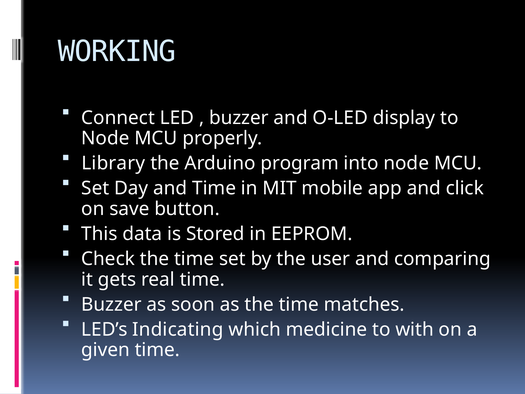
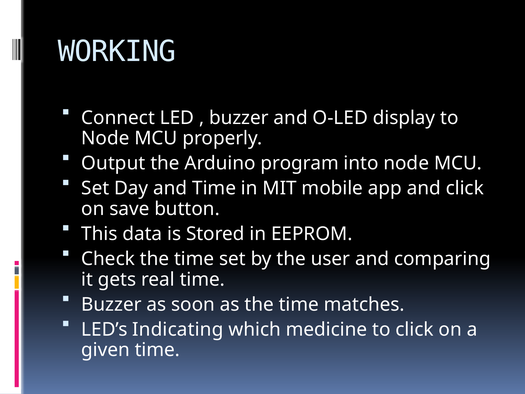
Library: Library -> Output
to with: with -> click
